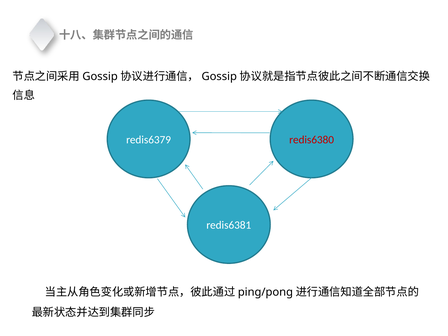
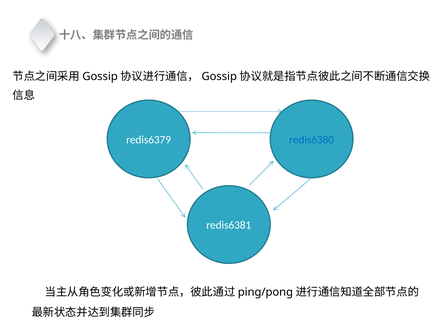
redis6380 colour: red -> blue
